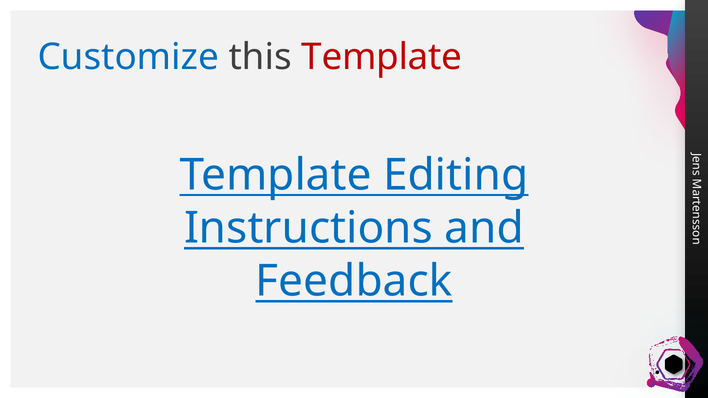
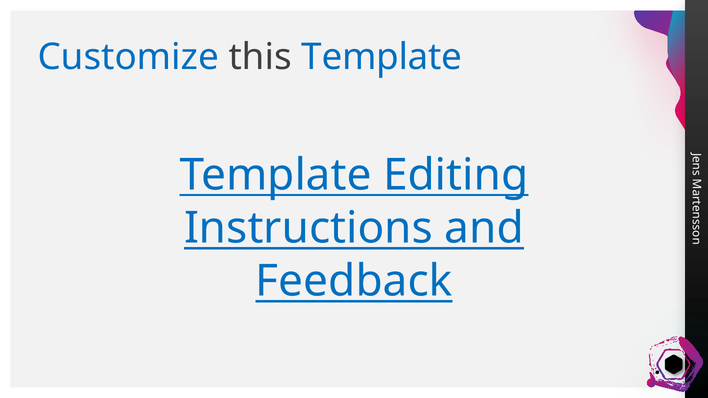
Template at (382, 57) colour: red -> blue
